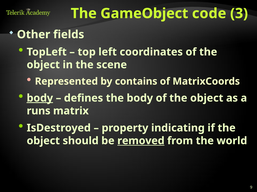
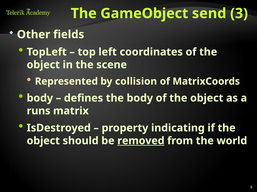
code: code -> send
contains: contains -> collision
body at (40, 98) underline: present -> none
